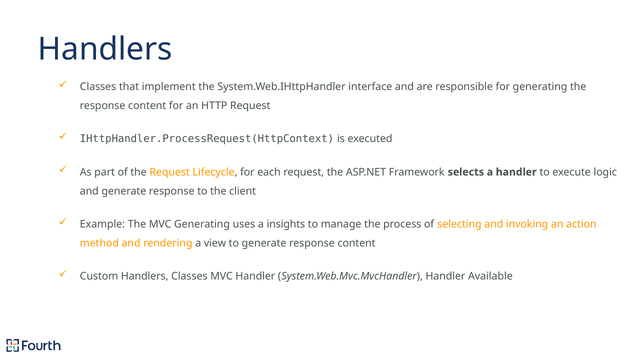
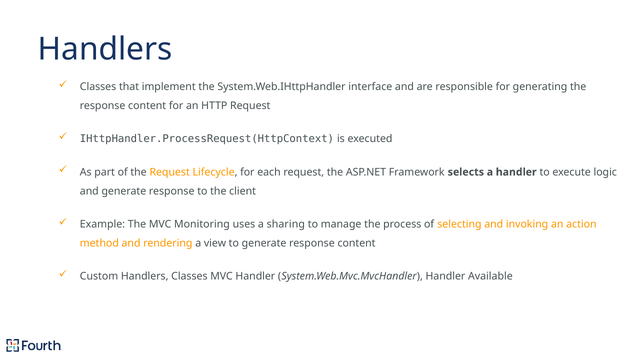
MVC Generating: Generating -> Monitoring
insights: insights -> sharing
